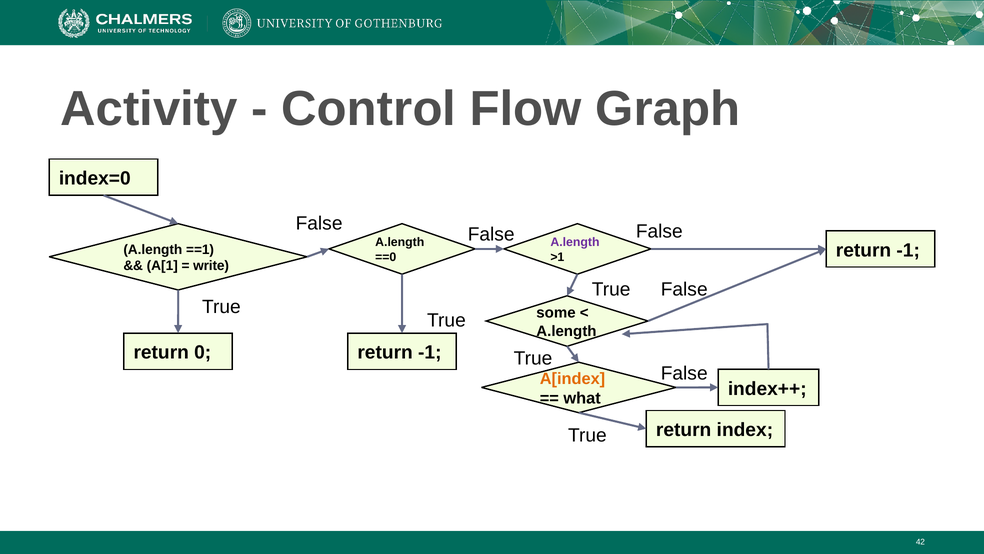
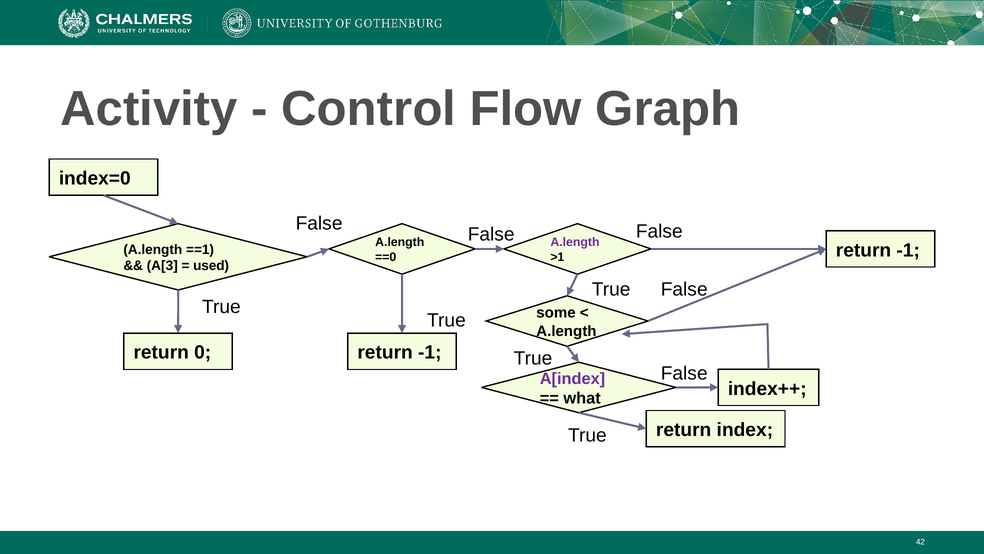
A[1: A[1 -> A[3
write: write -> used
A[index colour: orange -> purple
